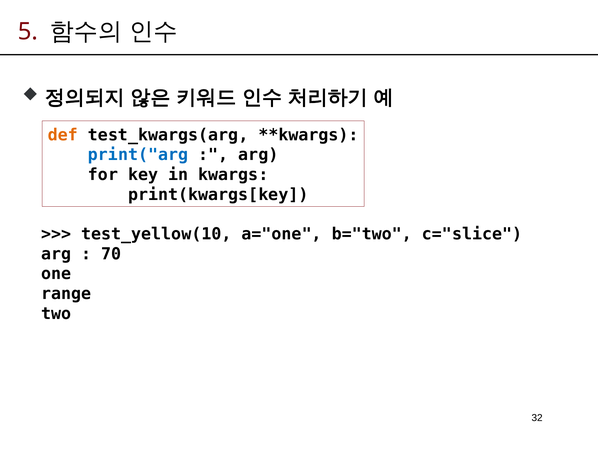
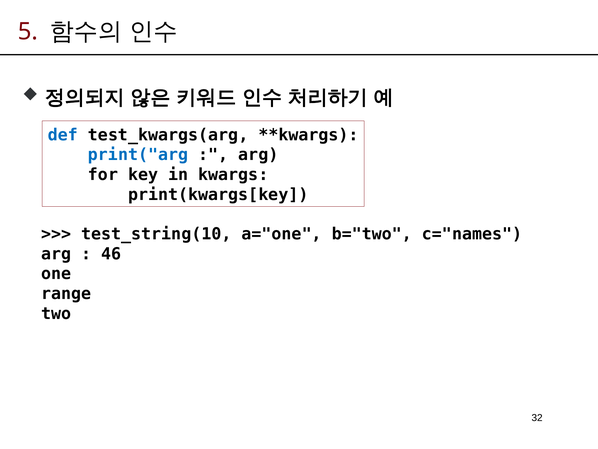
def colour: orange -> blue
test_yellow(10: test_yellow(10 -> test_string(10
c="slice: c="slice -> c="names
70: 70 -> 46
